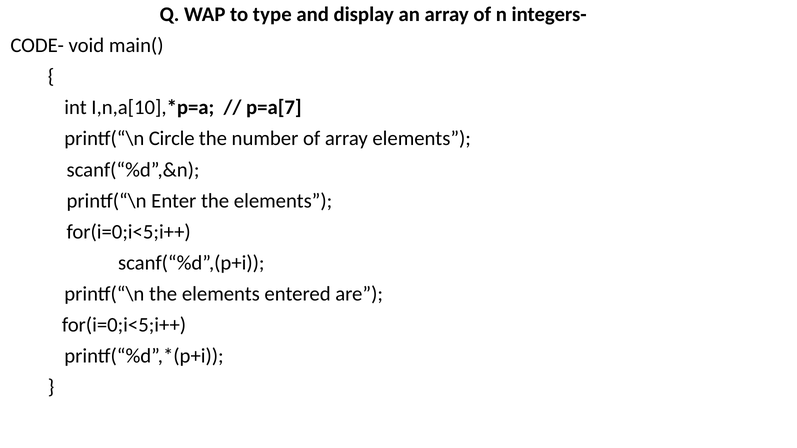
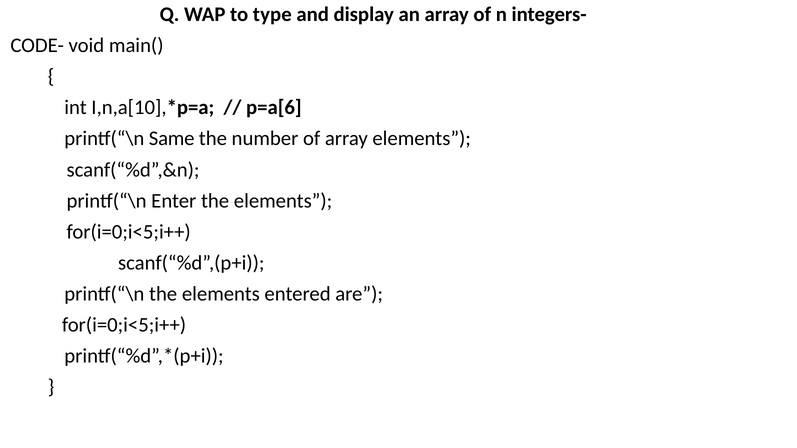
p=a[7: p=a[7 -> p=a[6
Circle: Circle -> Same
